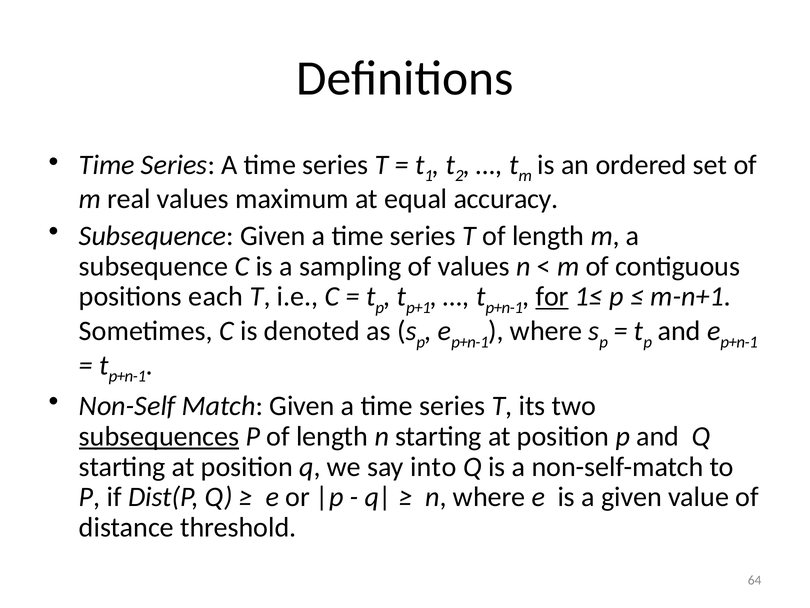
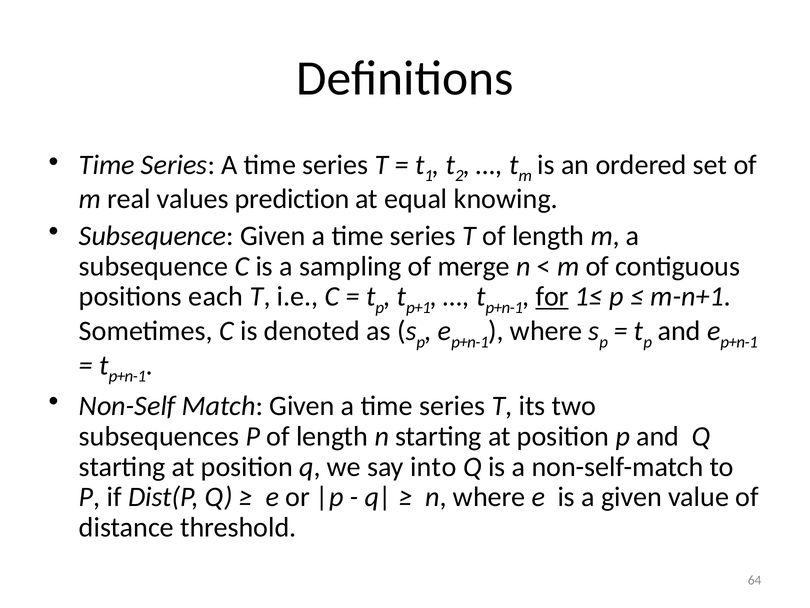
maximum: maximum -> prediction
accuracy: accuracy -> knowing
of values: values -> merge
subsequences underline: present -> none
